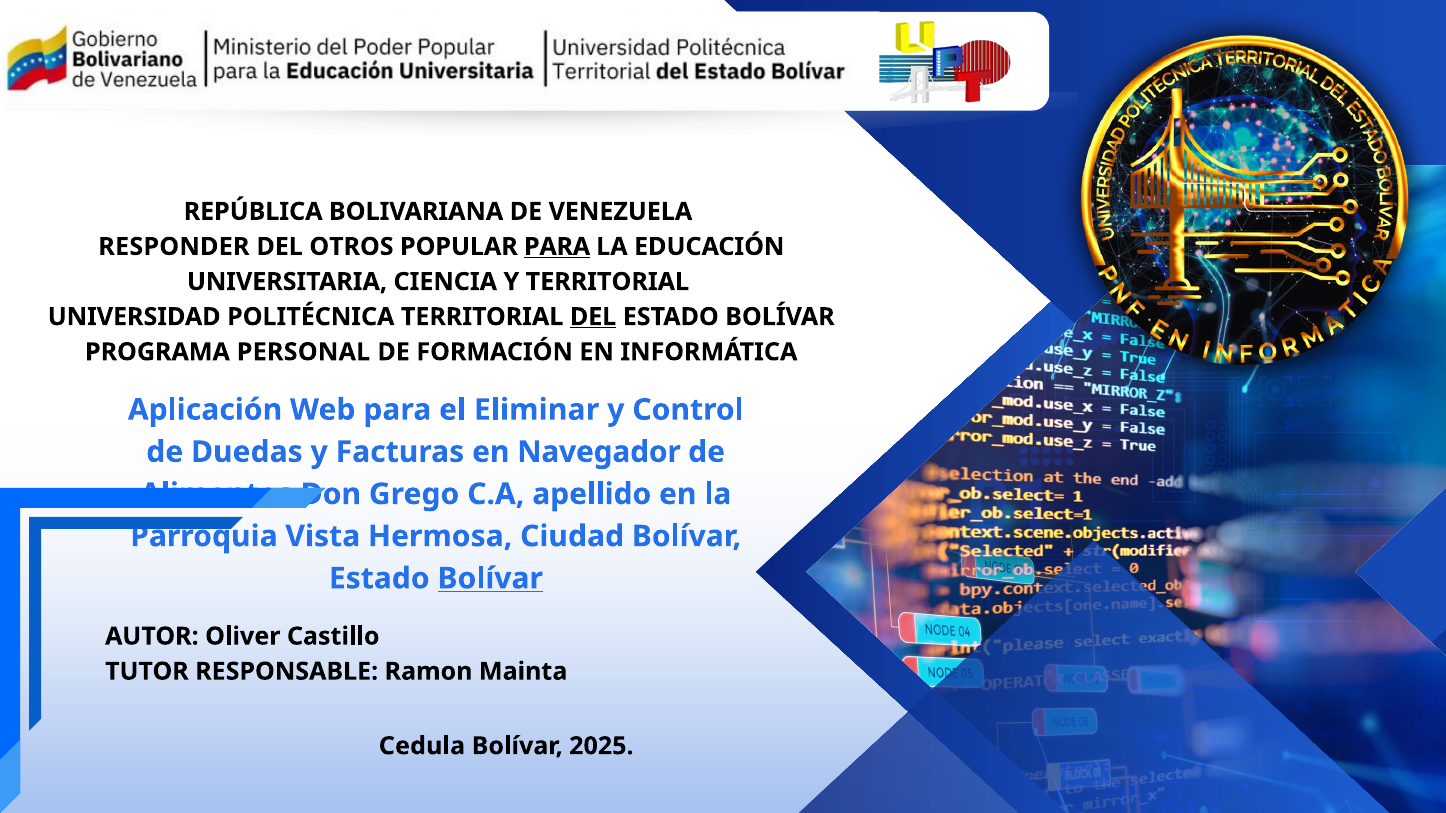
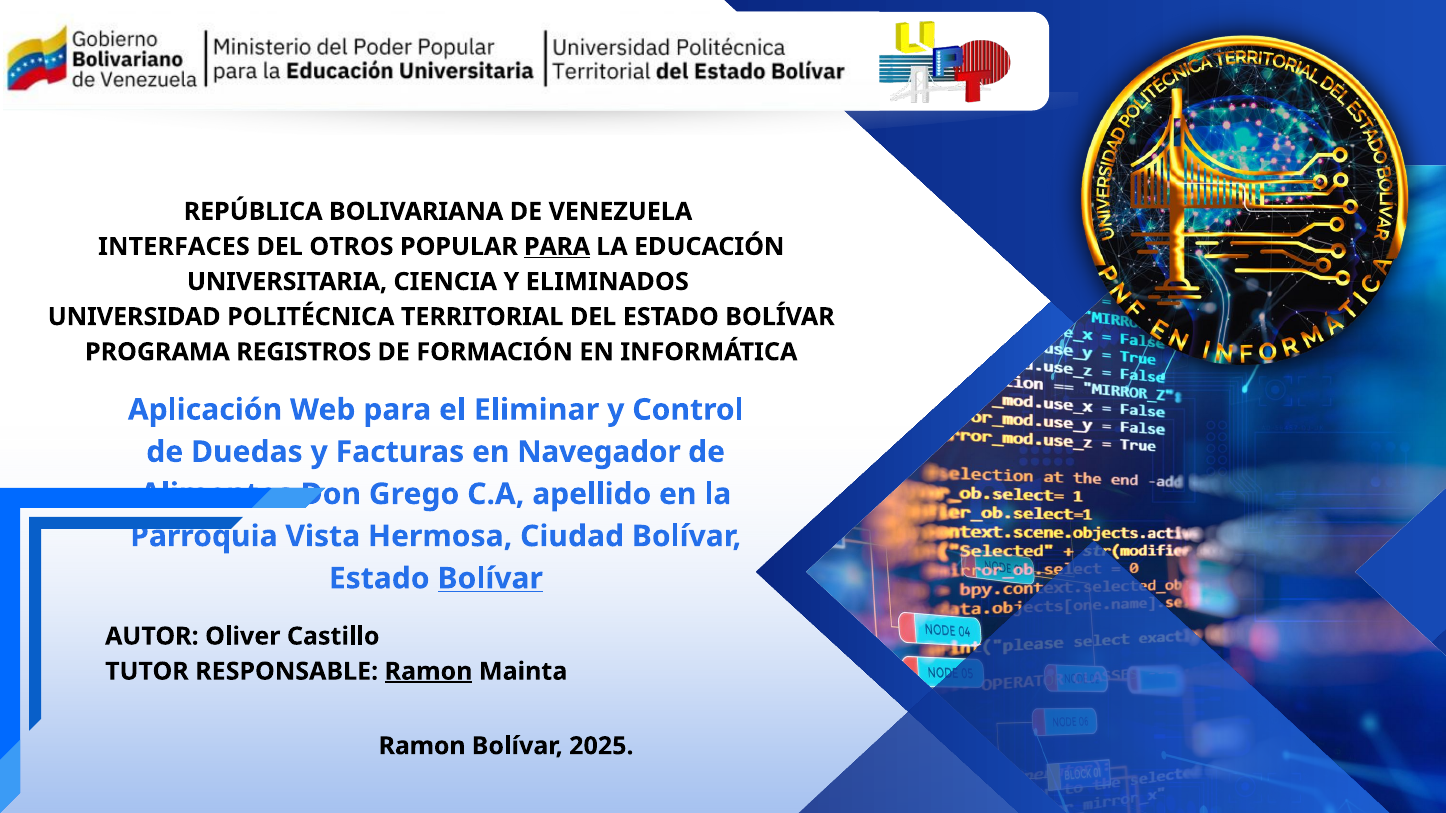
RESPONDER: RESPONDER -> INTERFACES
Y TERRITORIAL: TERRITORIAL -> ELIMINADOS
DEL at (593, 317) underline: present -> none
PERSONAL: PERSONAL -> REGISTROS
Ramon at (429, 672) underline: none -> present
Cedula at (422, 746): Cedula -> Ramon
